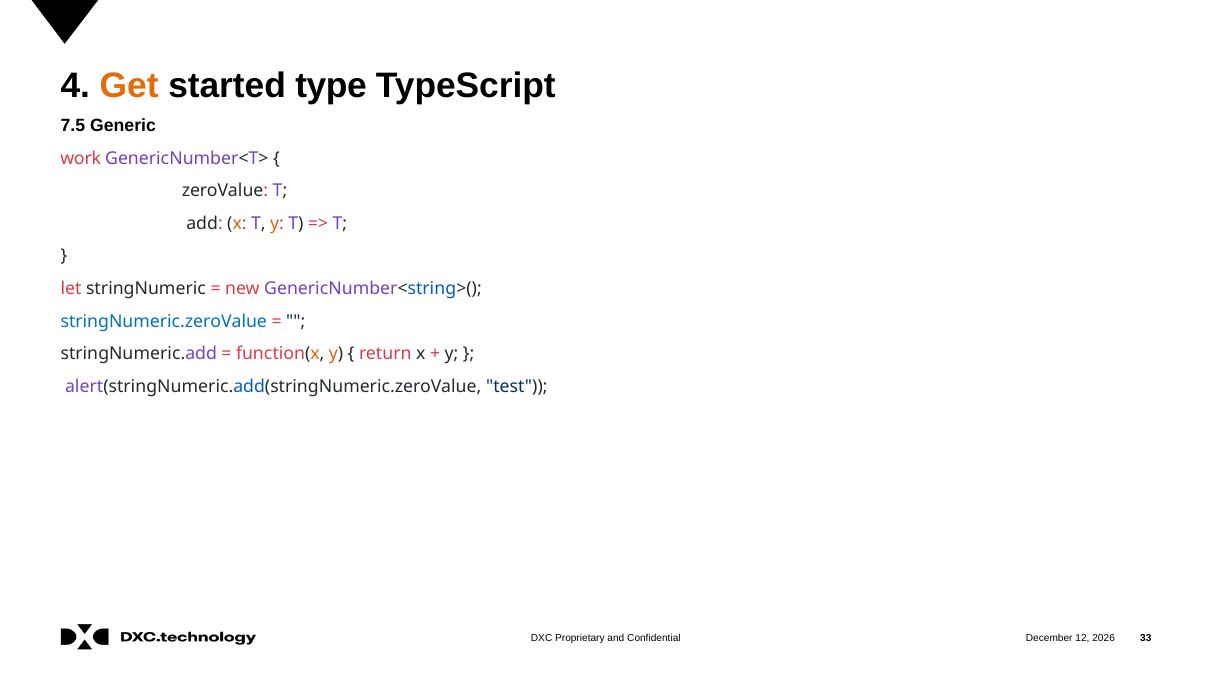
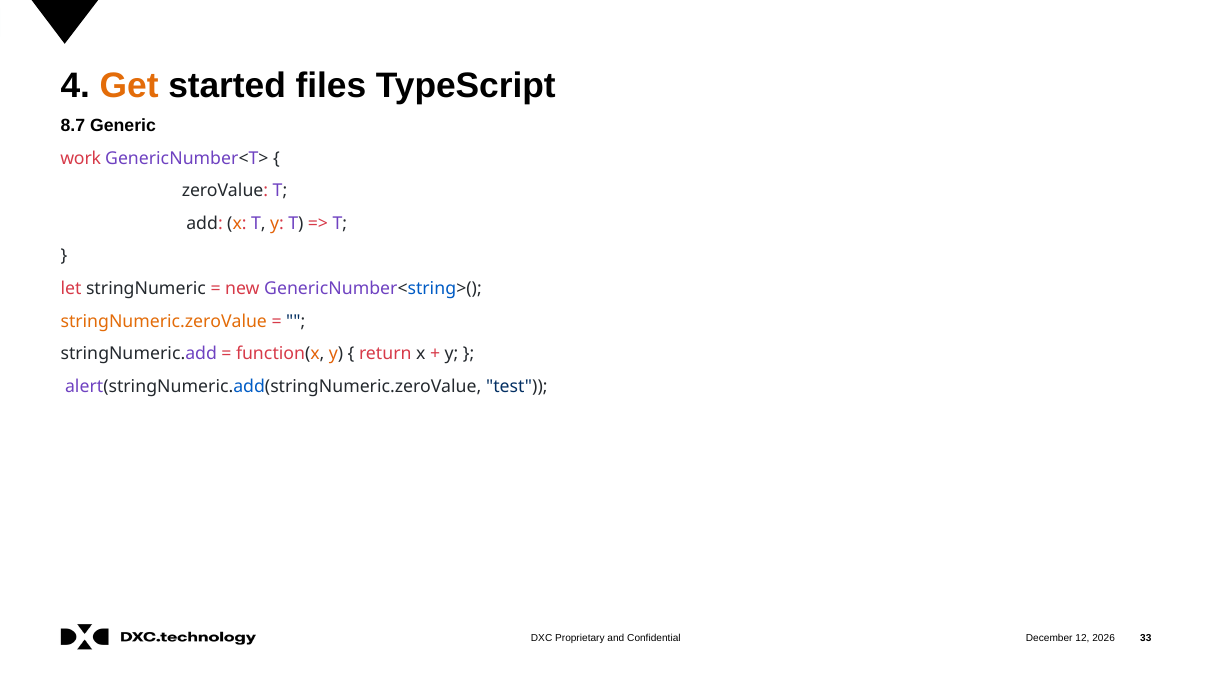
type: type -> files
7.5: 7.5 -> 8.7
stringNumeric.zeroValue colour: blue -> orange
